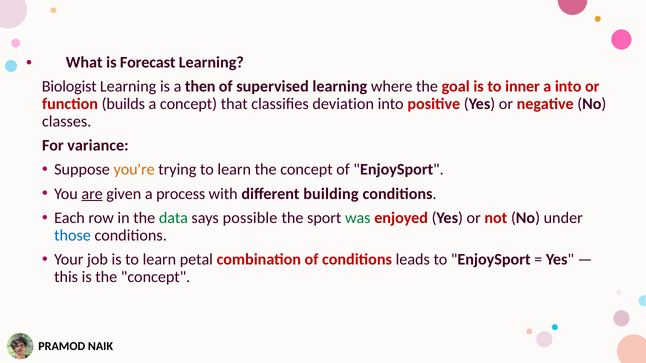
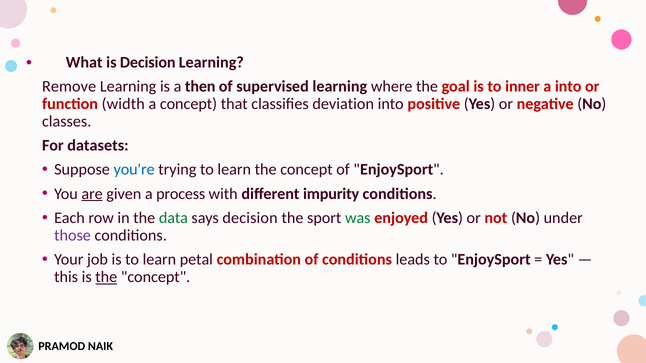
is Forecast: Forecast -> Decision
Biologist: Biologist -> Remove
builds: builds -> width
variance: variance -> datasets
you're colour: orange -> blue
building: building -> impurity
says possible: possible -> decision
those colour: blue -> purple
the at (106, 277) underline: none -> present
